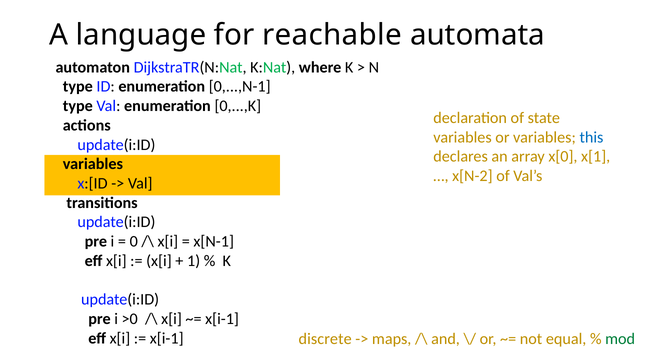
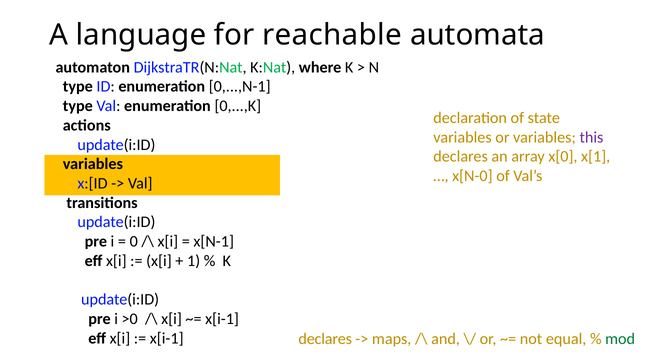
this colour: blue -> purple
x[N-2: x[N-2 -> x[N-0
discrete at (325, 339): discrete -> declares
